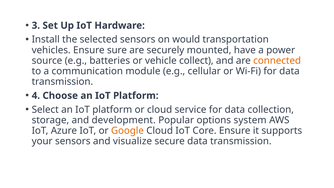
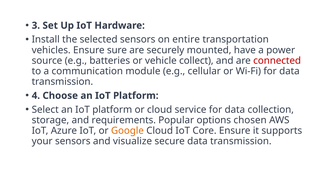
would: would -> entire
connected colour: orange -> red
development: development -> requirements
system: system -> chosen
